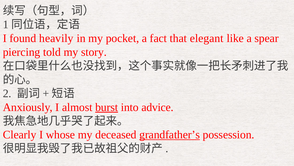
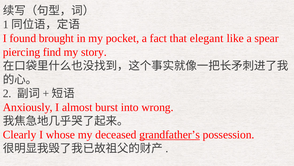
heavily: heavily -> brought
told: told -> find
burst underline: present -> none
advice: advice -> wrong
